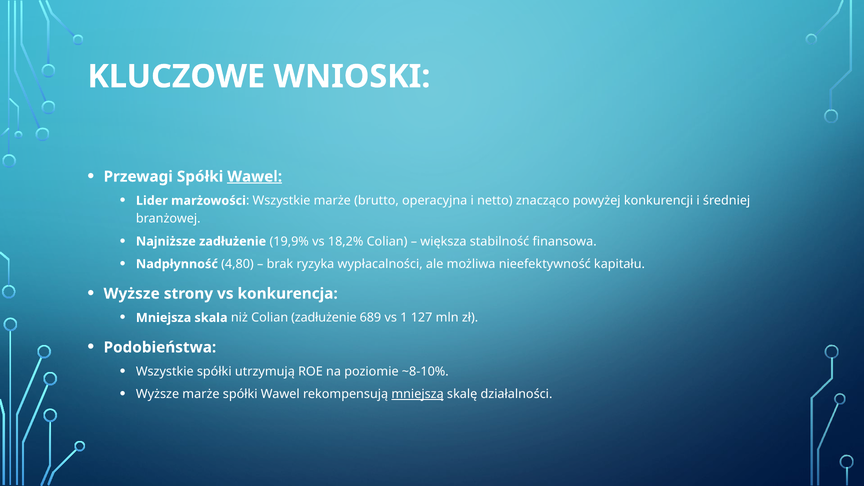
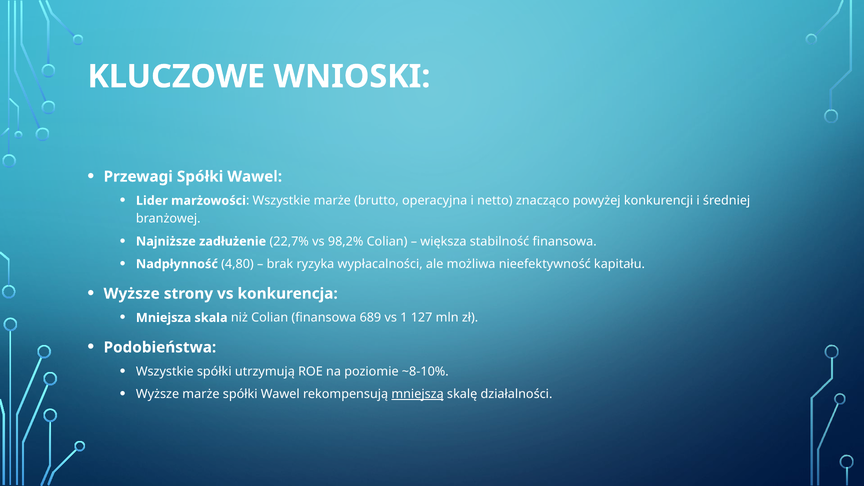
Wawel at (255, 177) underline: present -> none
19,9%: 19,9% -> 22,7%
18,2%: 18,2% -> 98,2%
Colian zadłużenie: zadłużenie -> finansowa
